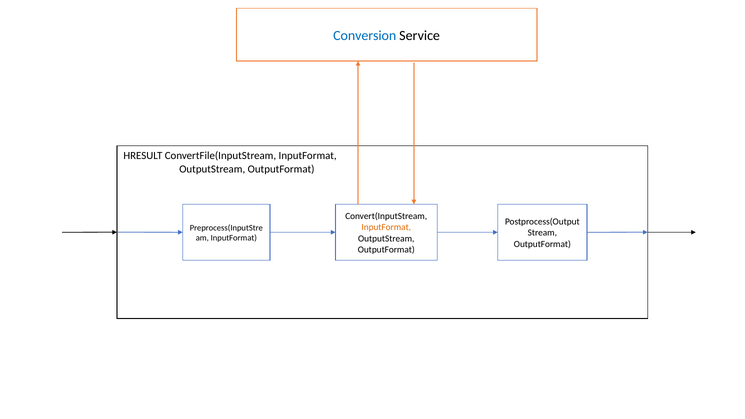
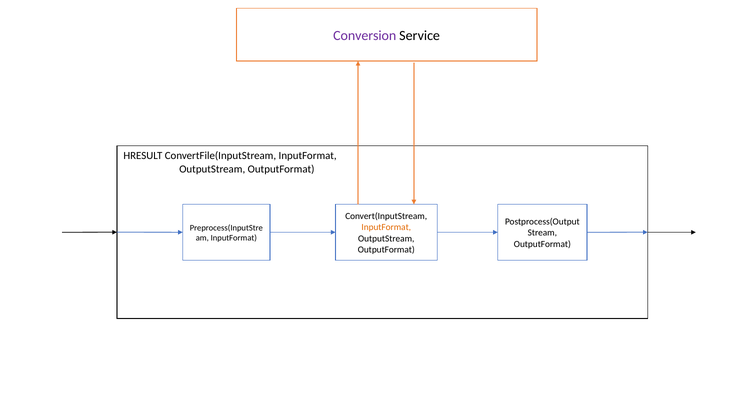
Conversion colour: blue -> purple
